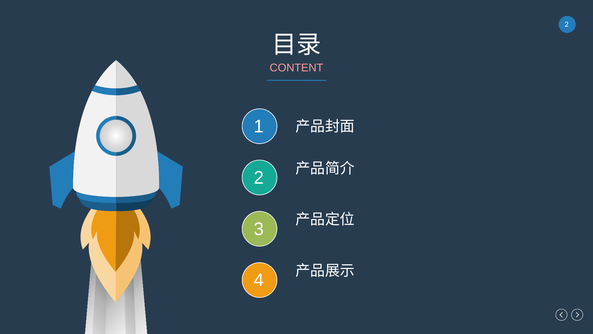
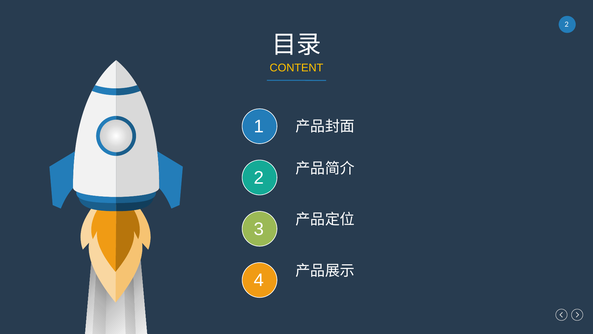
CONTENT colour: pink -> yellow
